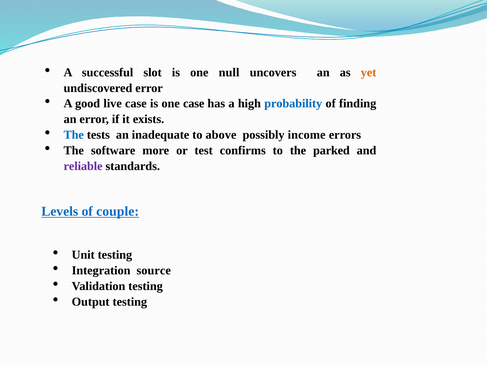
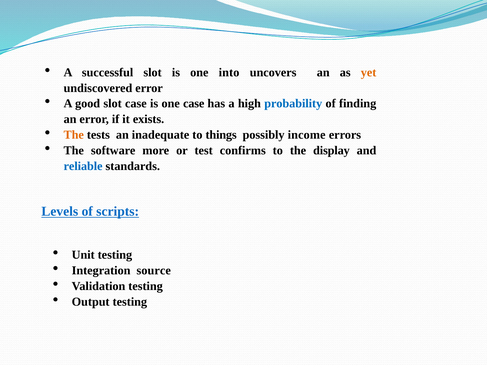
null: null -> into
good live: live -> slot
The at (74, 135) colour: blue -> orange
above: above -> things
parked: parked -> display
reliable colour: purple -> blue
couple: couple -> scripts
